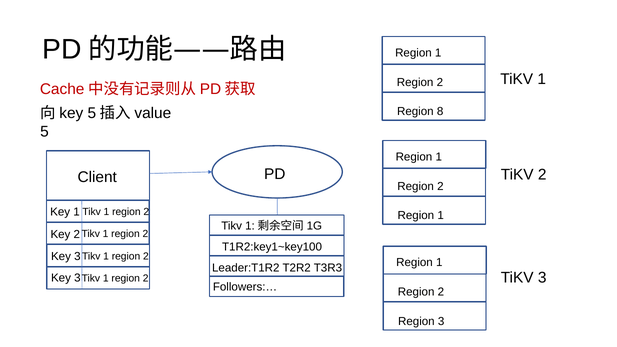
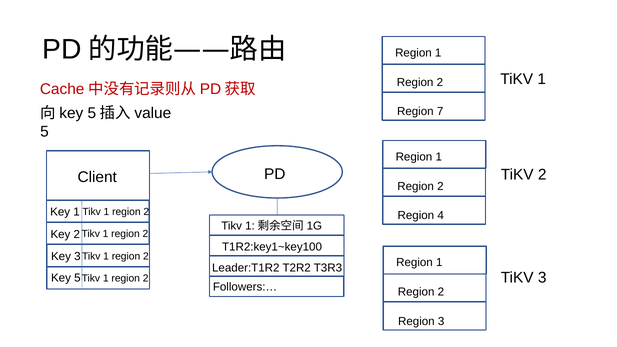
8: 8 -> 7
1 at (441, 216): 1 -> 4
3 at (77, 278): 3 -> 5
